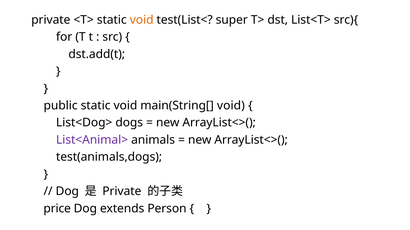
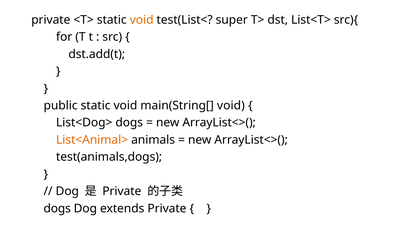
List<Animal> colour: purple -> orange
price at (57, 209): price -> dogs
extends Person: Person -> Private
